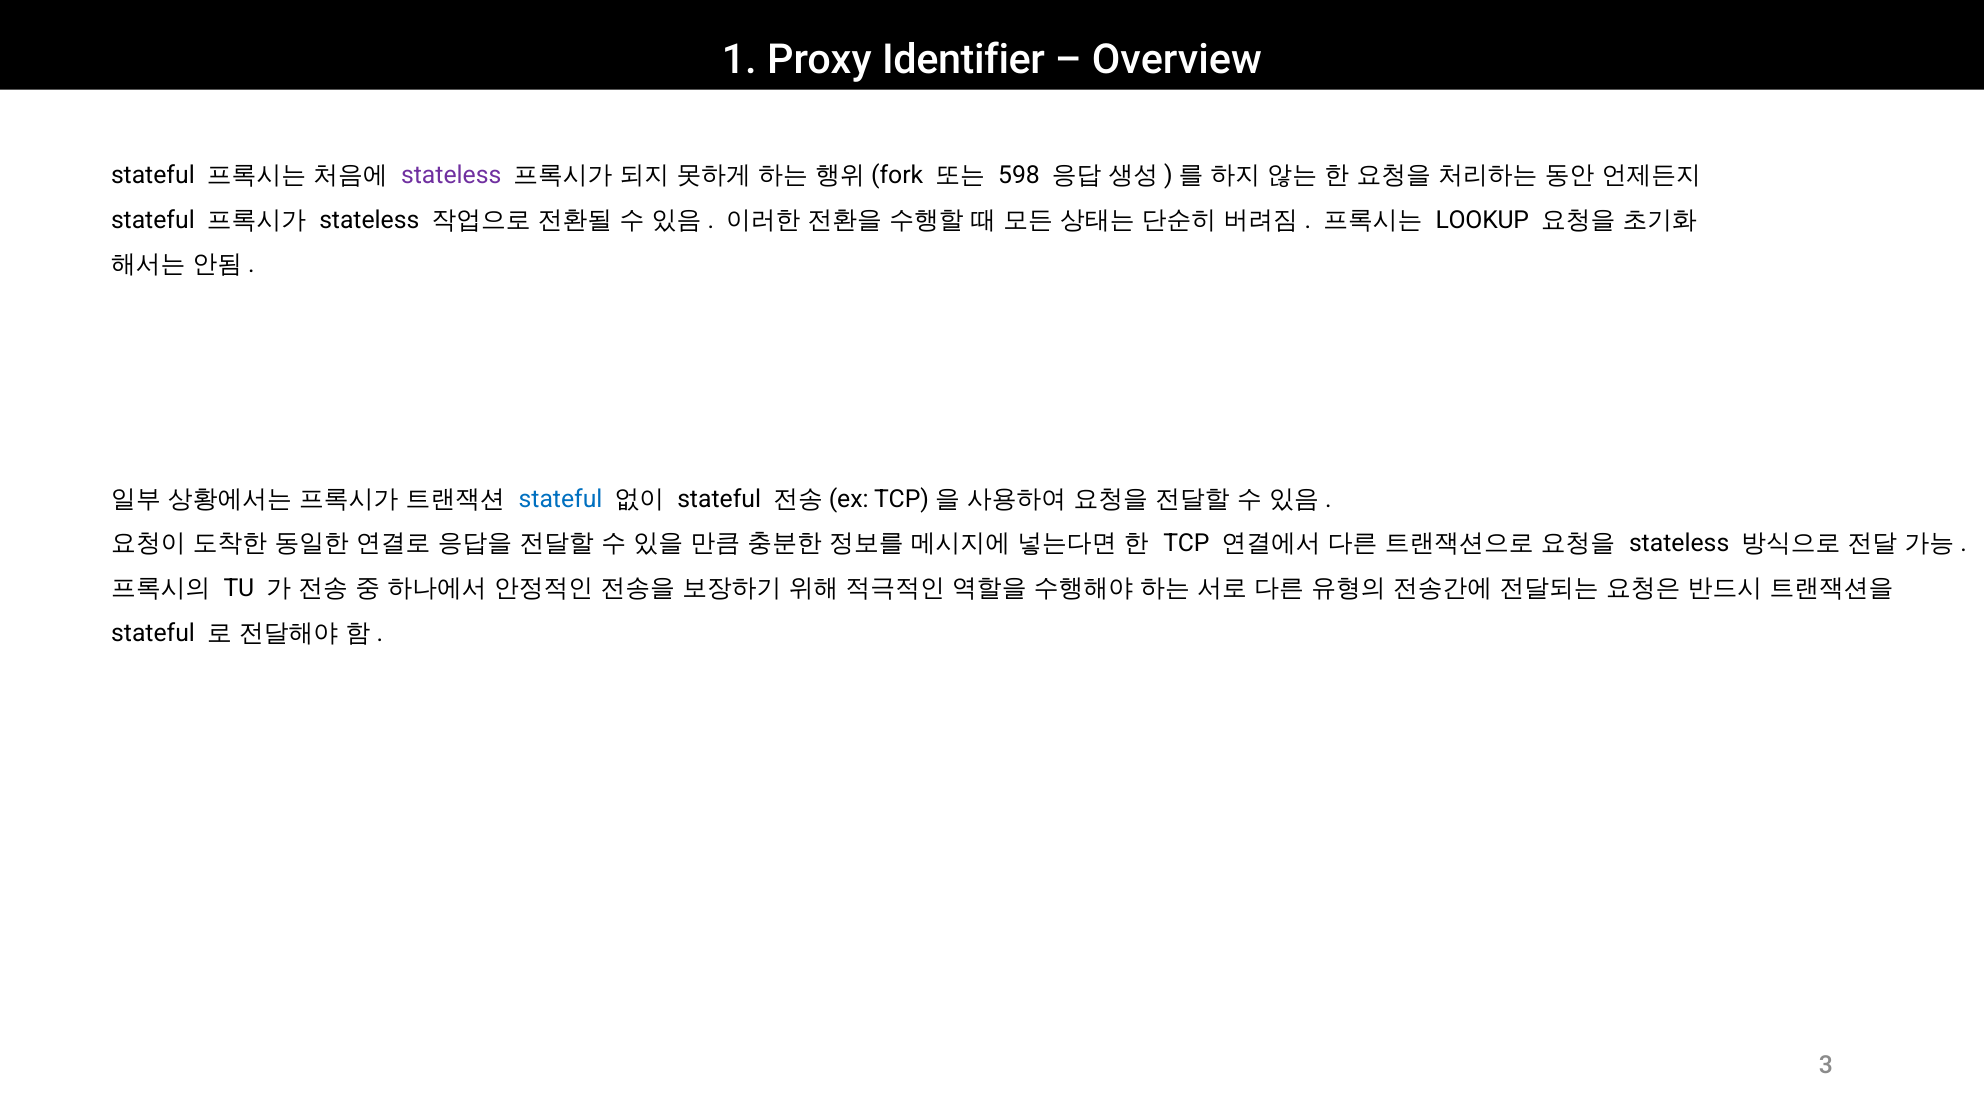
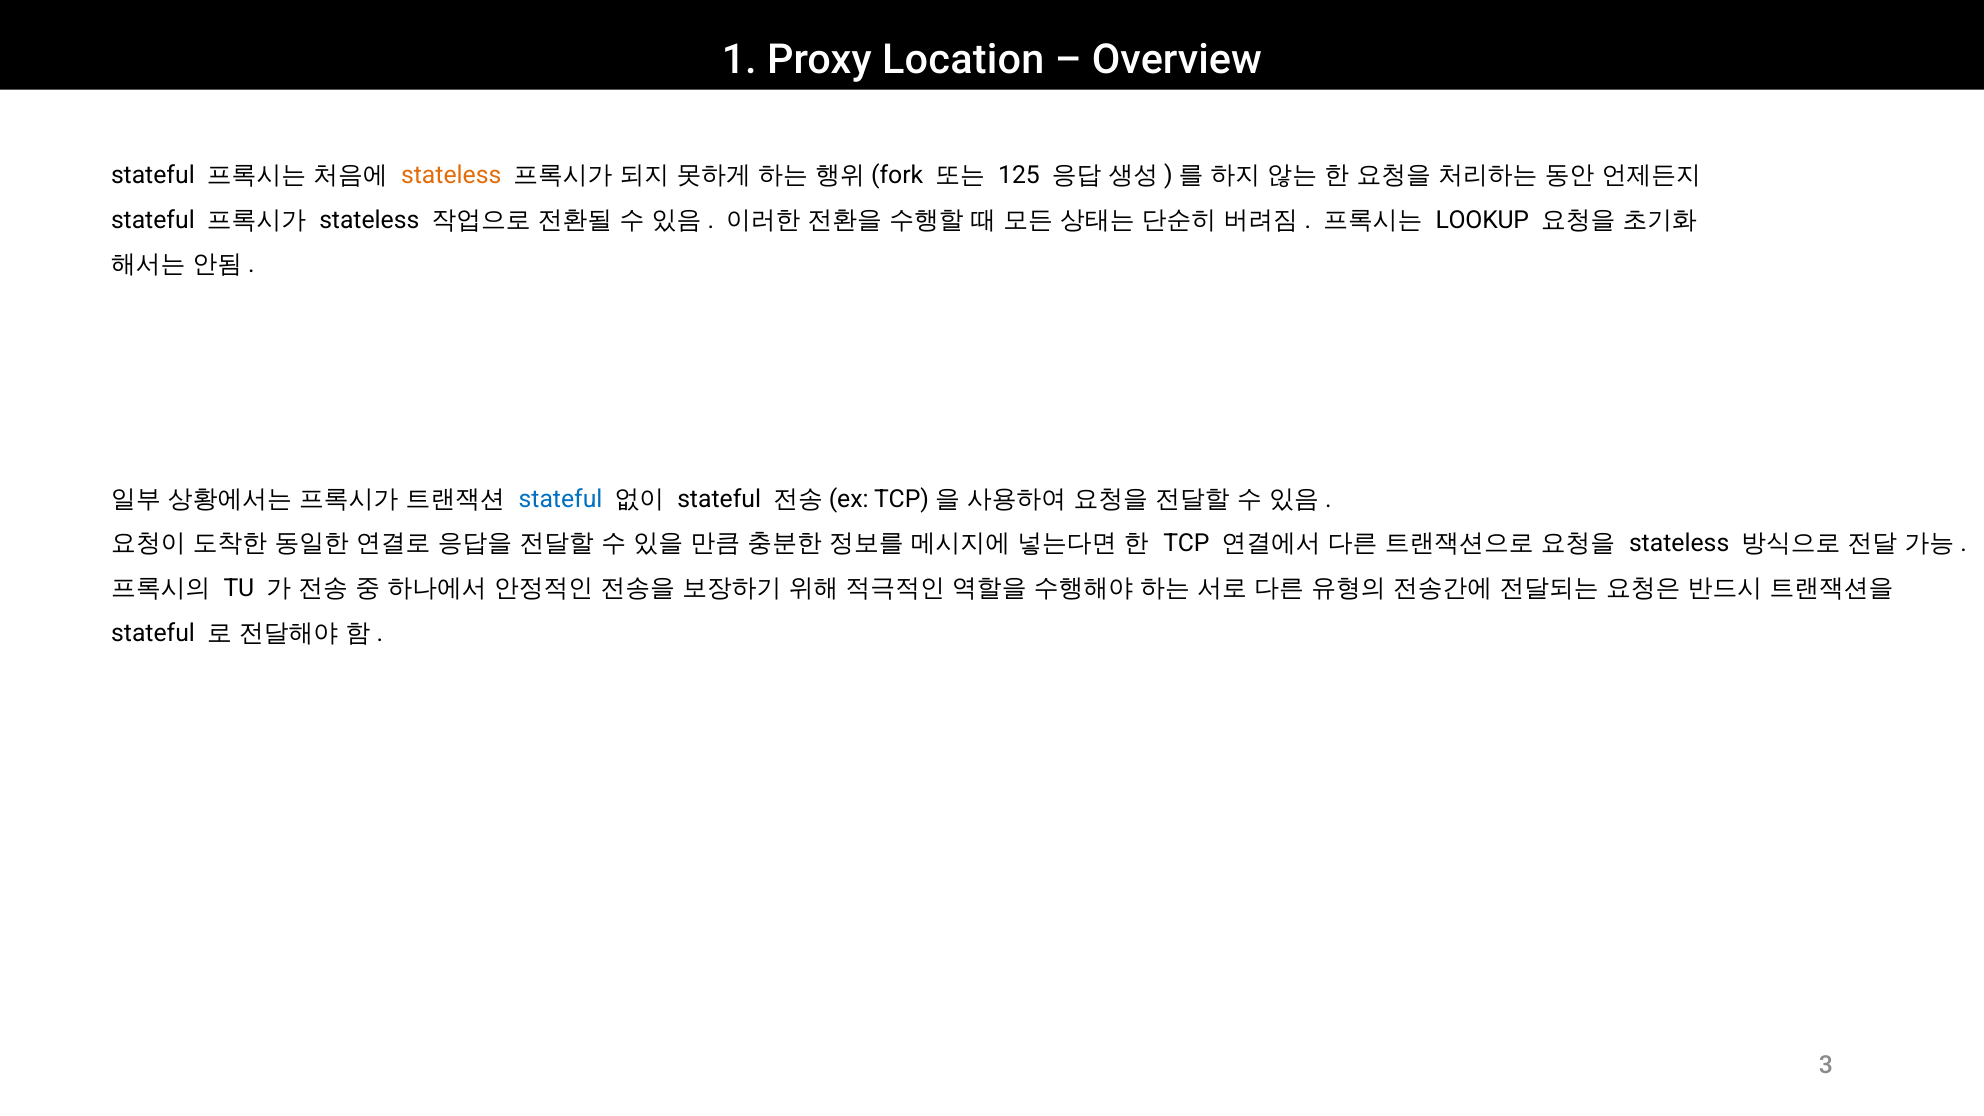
Identifier: Identifier -> Location
stateless at (451, 175) colour: purple -> orange
598: 598 -> 125
